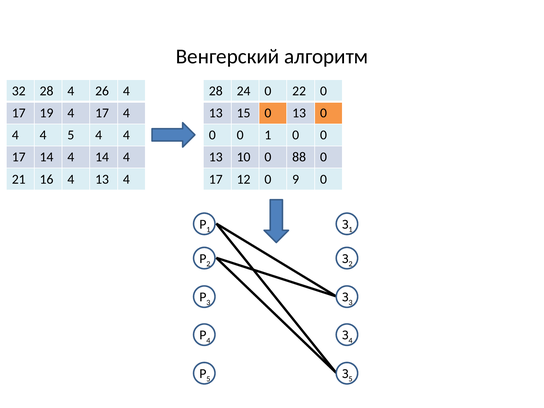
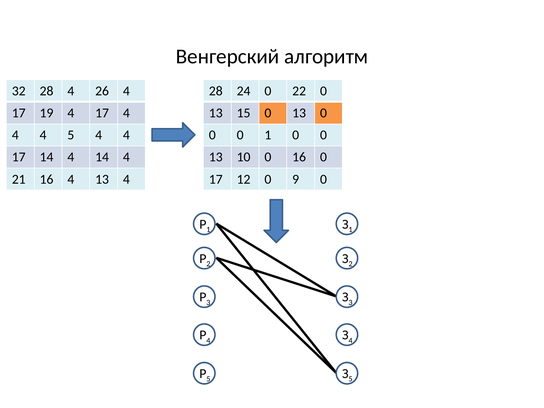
0 88: 88 -> 16
